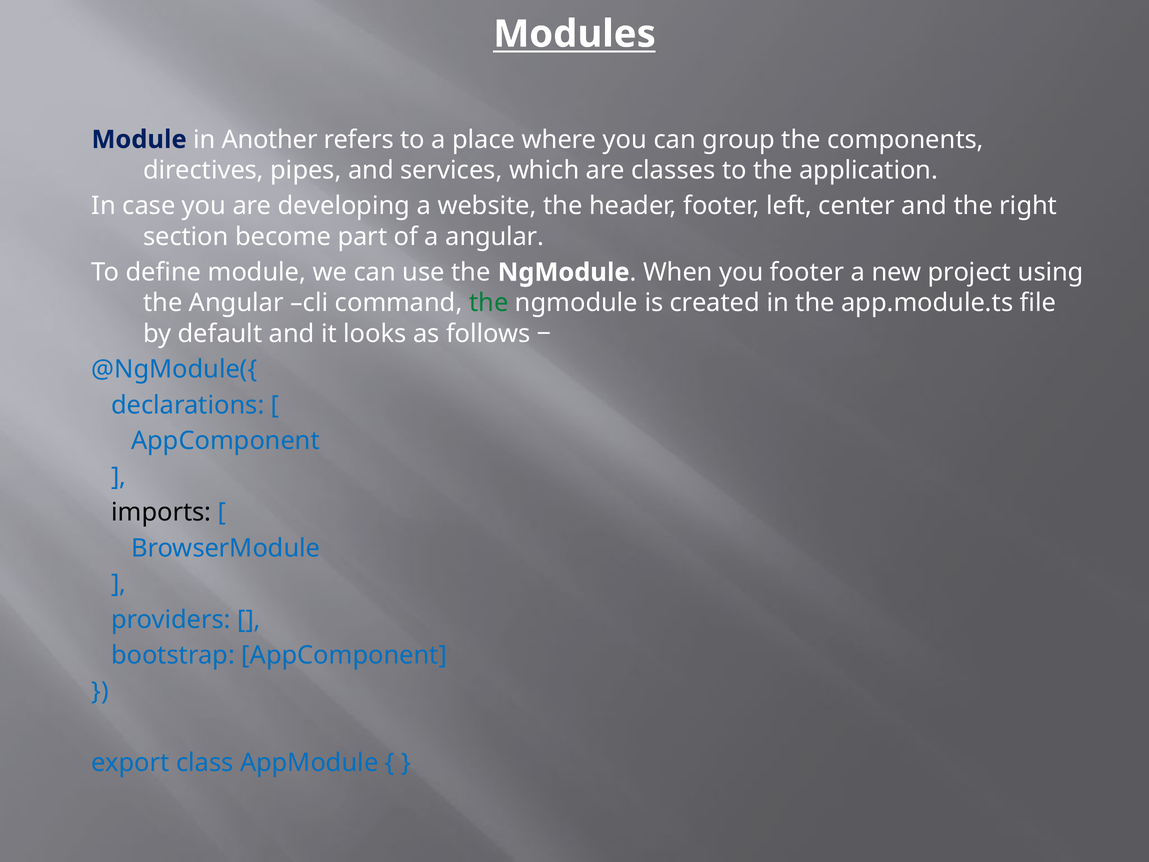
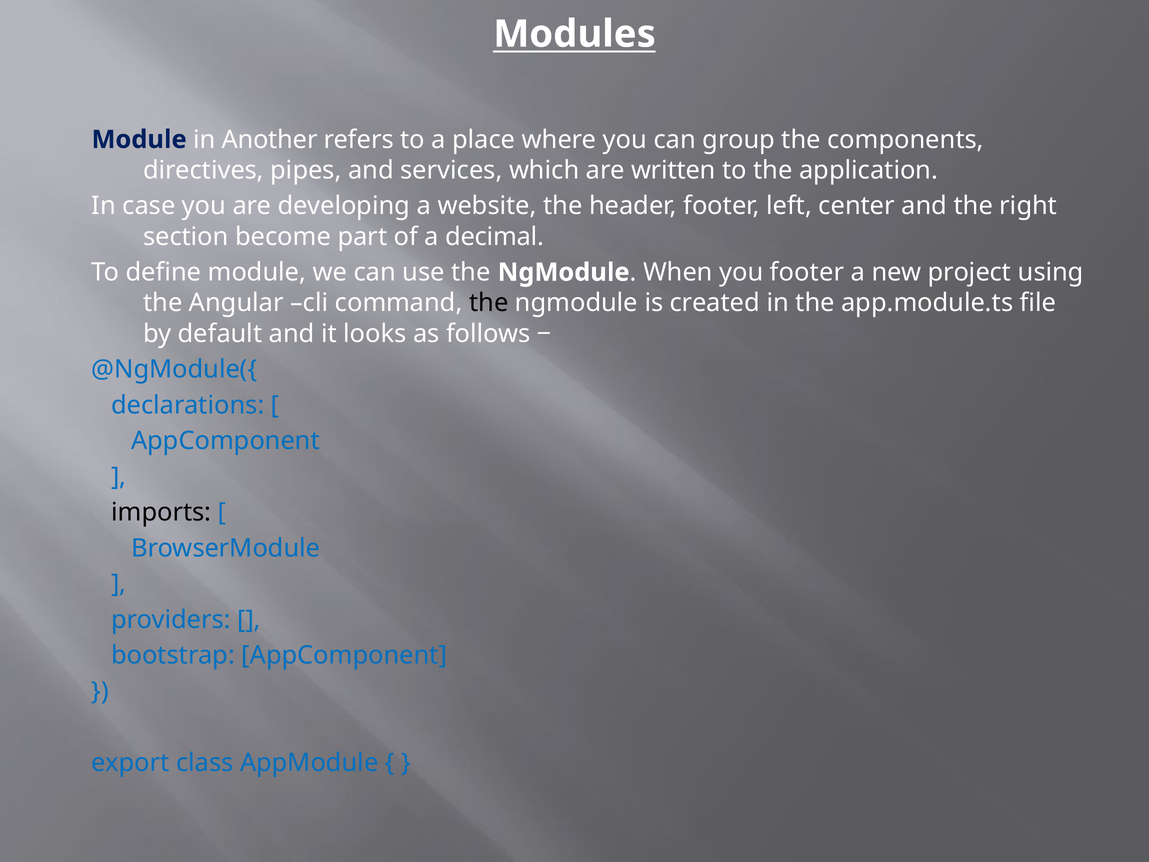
classes: classes -> written
a angular: angular -> decimal
the at (489, 303) colour: green -> black
